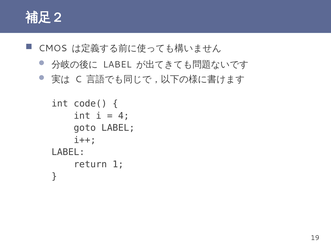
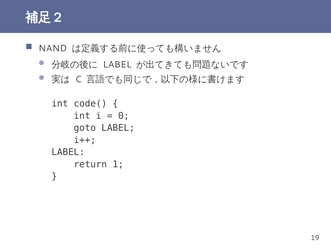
CMOS: CMOS -> NAND
4: 4 -> 0
